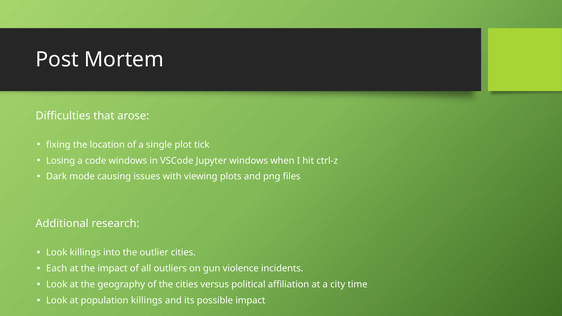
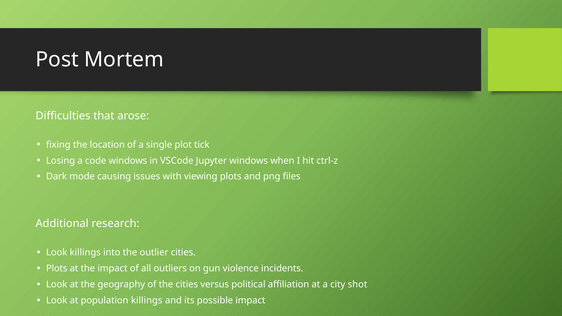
Each at (57, 269): Each -> Plots
time: time -> shot
